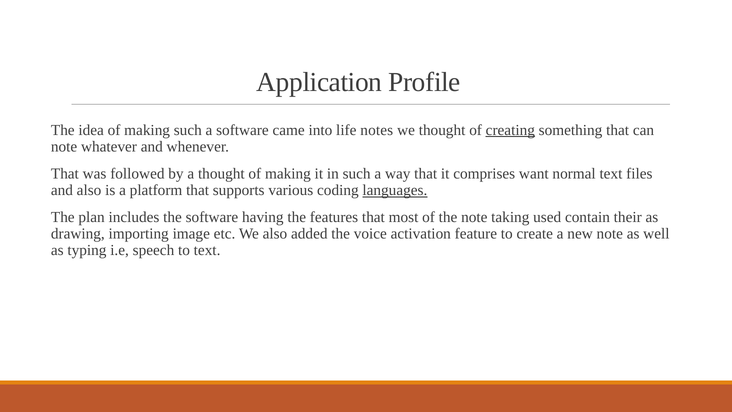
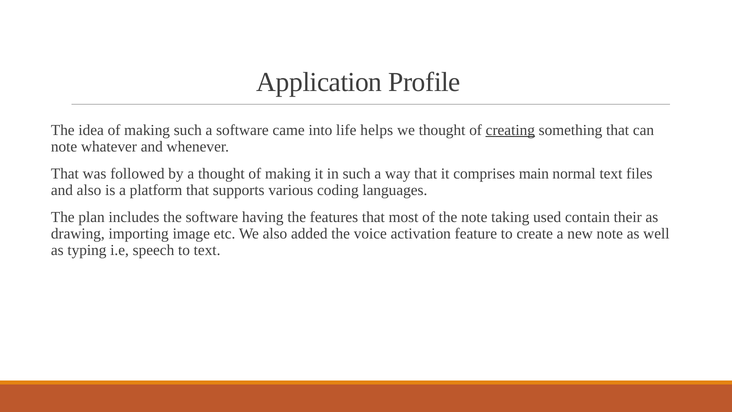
notes: notes -> helps
want: want -> main
languages underline: present -> none
